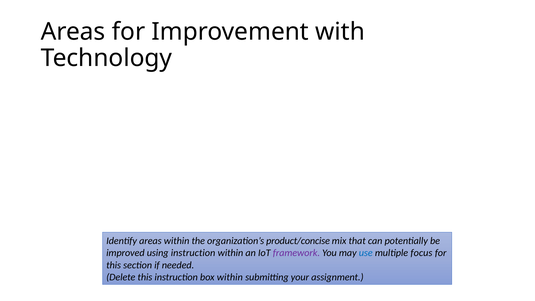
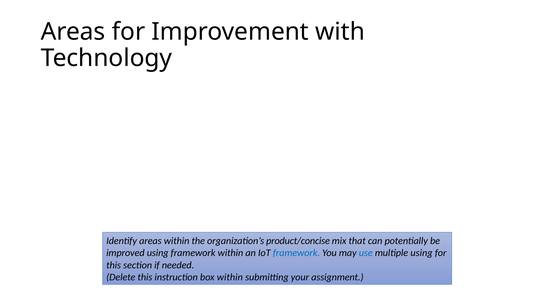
using instruction: instruction -> framework
framework at (296, 253) colour: purple -> blue
multiple focus: focus -> using
